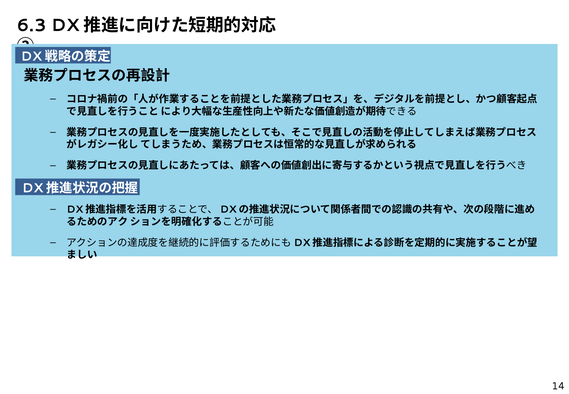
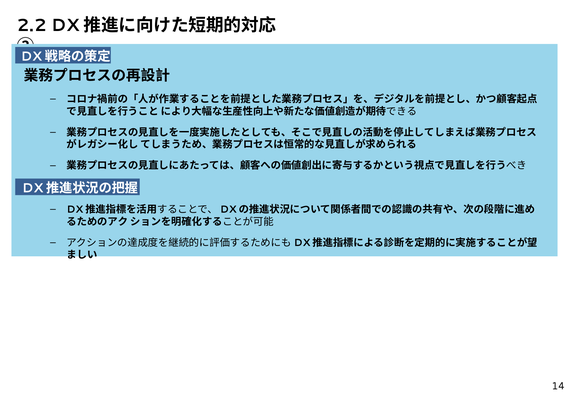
6.3: 6.3 -> 2.2
